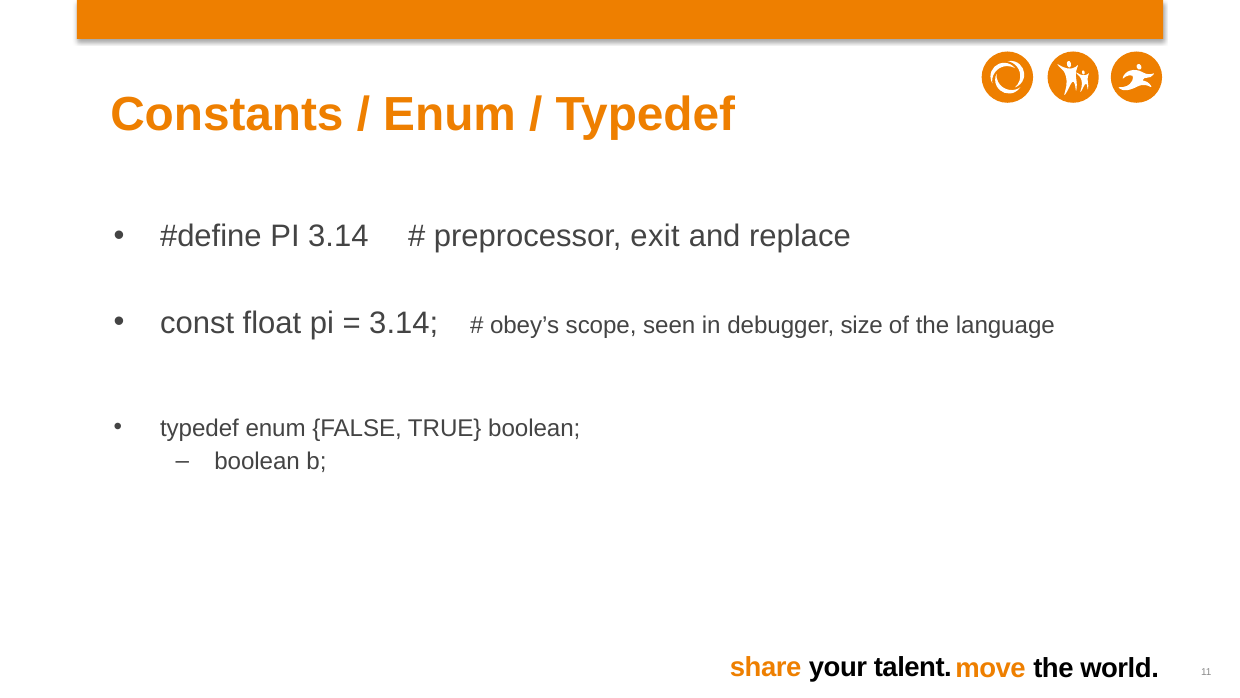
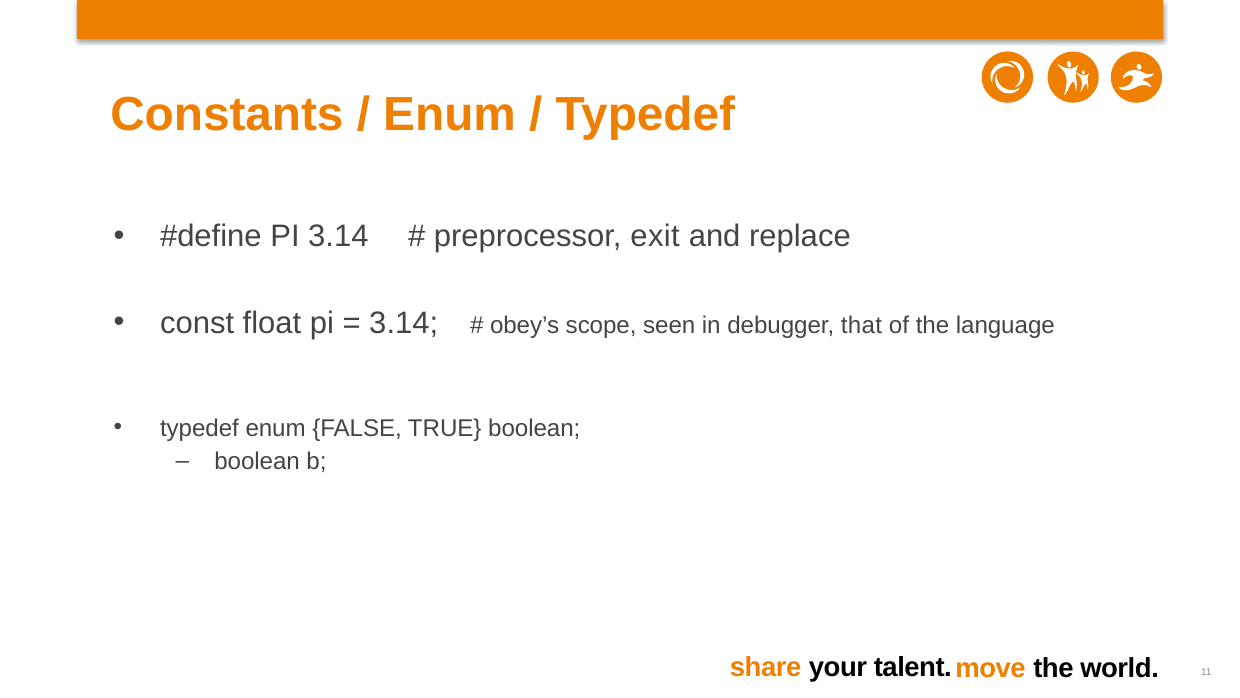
size: size -> that
